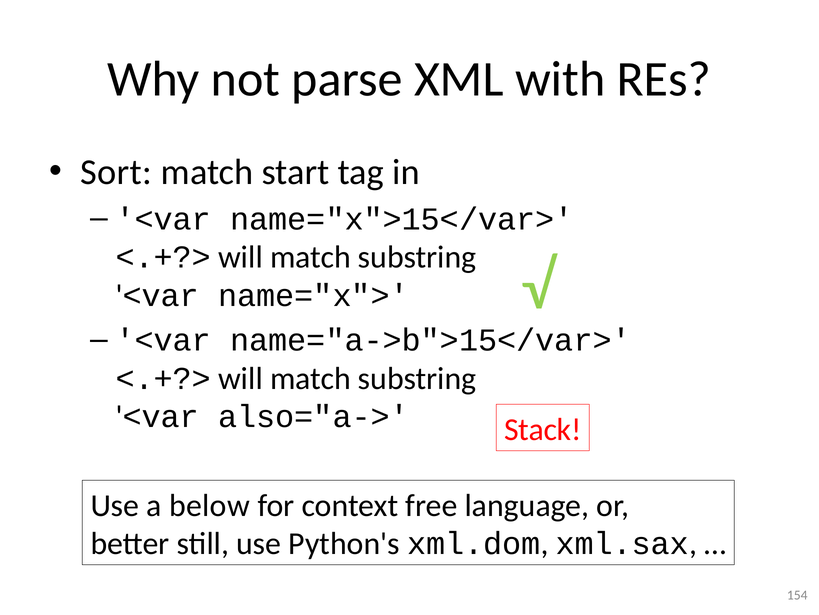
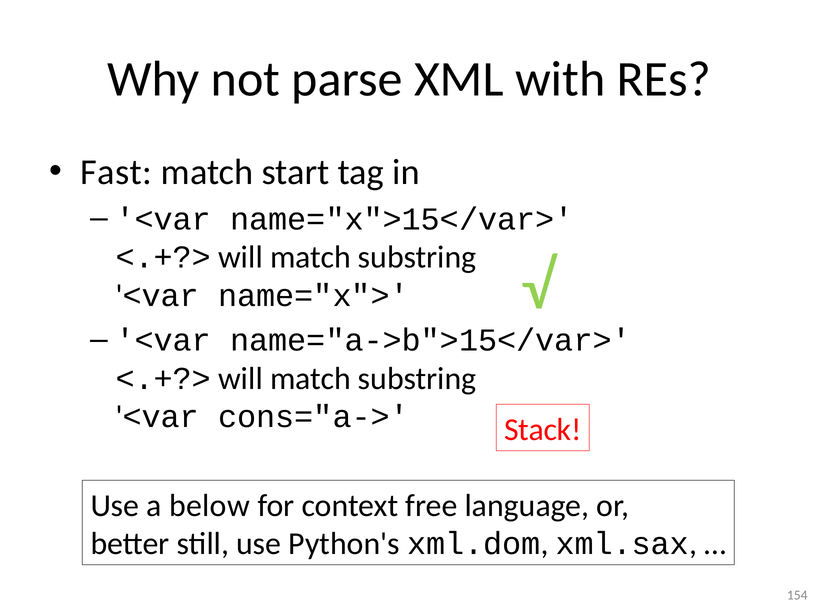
Sort: Sort -> Fast
also="a->: also="a-> -> cons="a->
